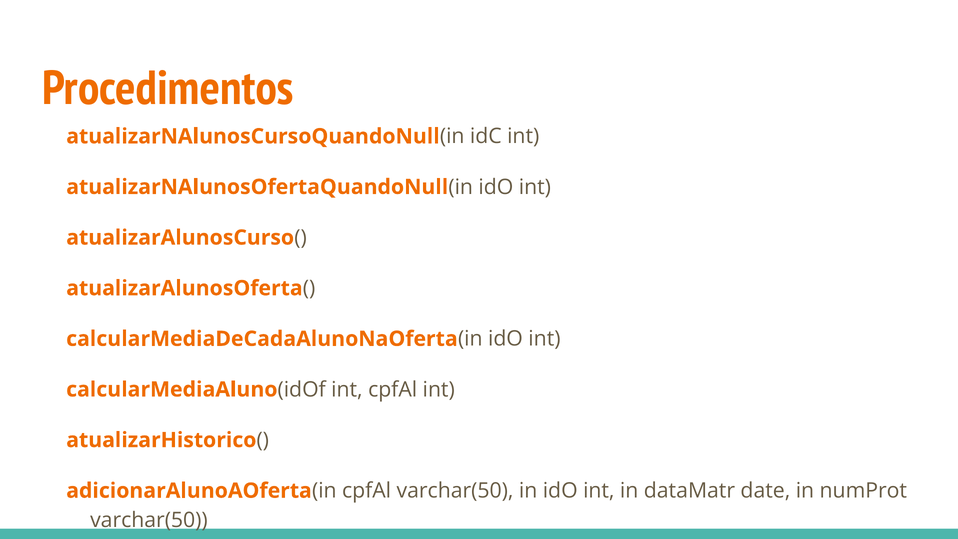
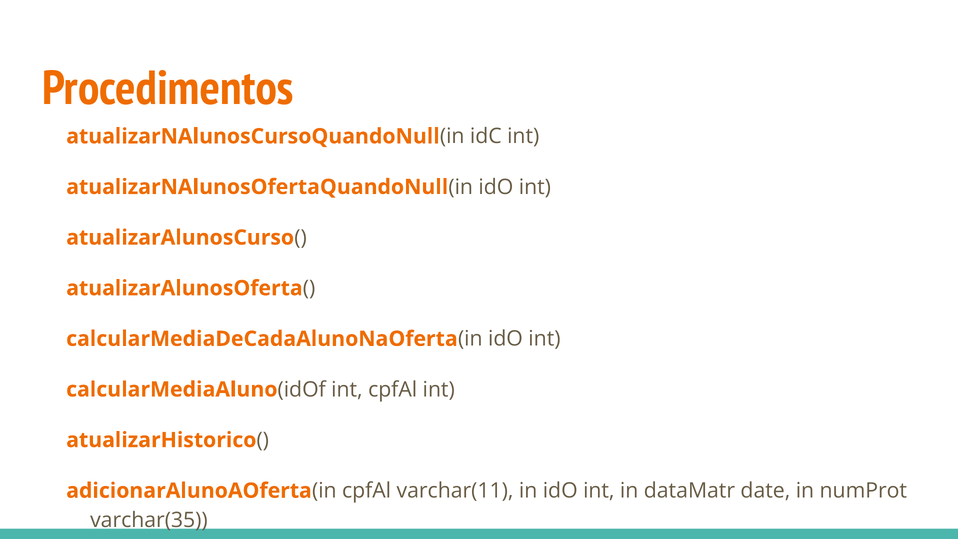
cpfAl varchar(50: varchar(50 -> varchar(11
varchar(50 at (149, 520): varchar(50 -> varchar(35
